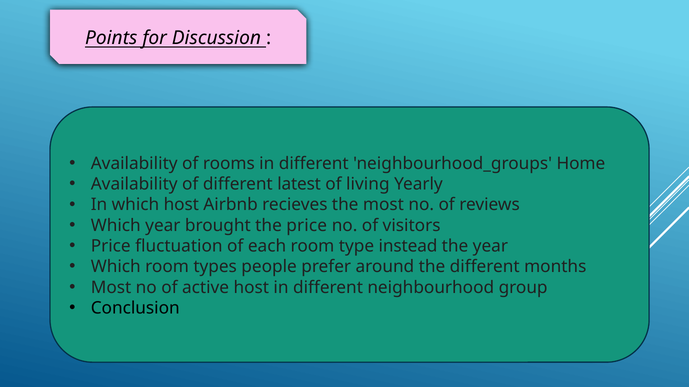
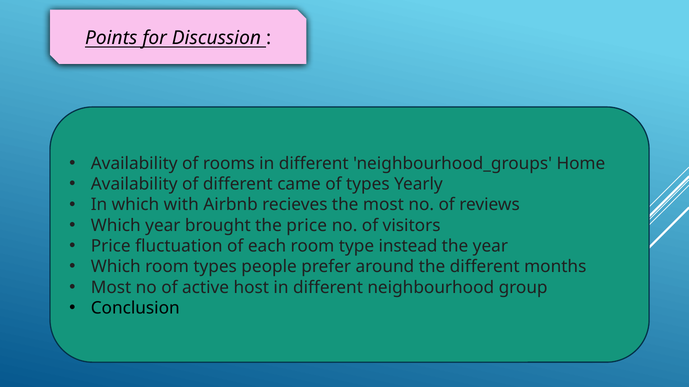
latest: latest -> came
of living: living -> types
which host: host -> with
